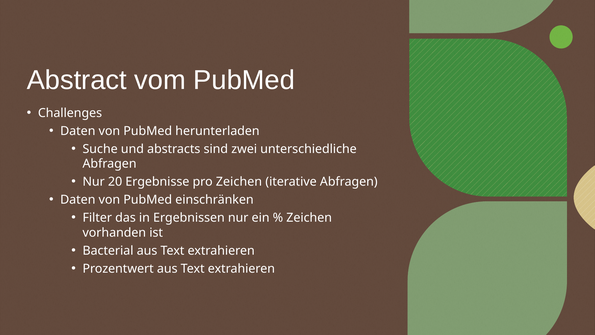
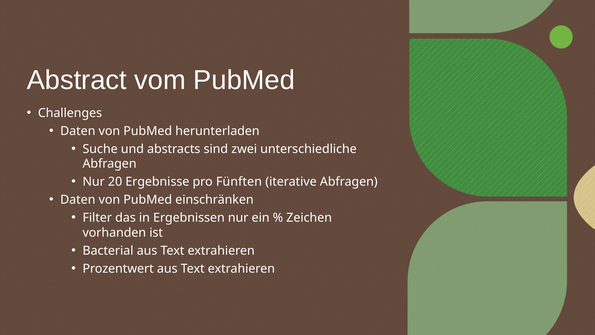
pro Zeichen: Zeichen -> Fünften
